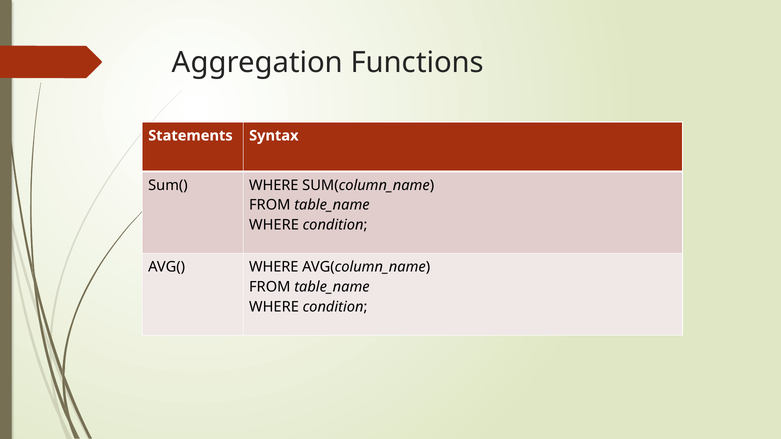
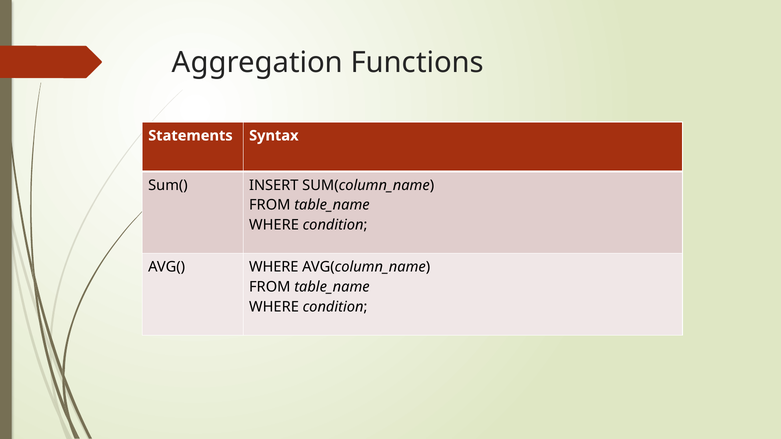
Sum( WHERE: WHERE -> INSERT
